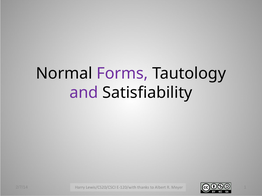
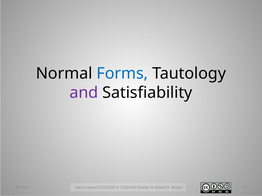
Forms colour: purple -> blue
